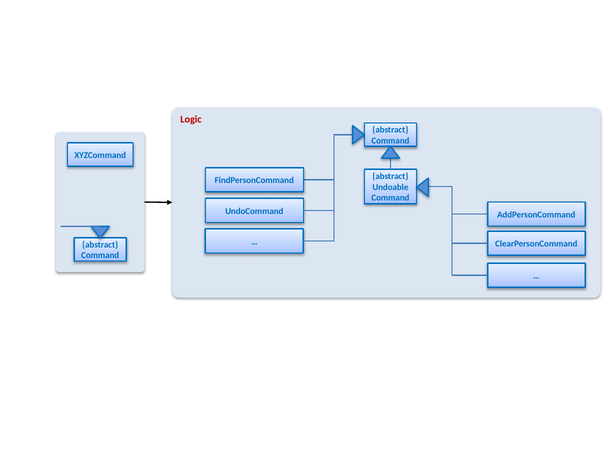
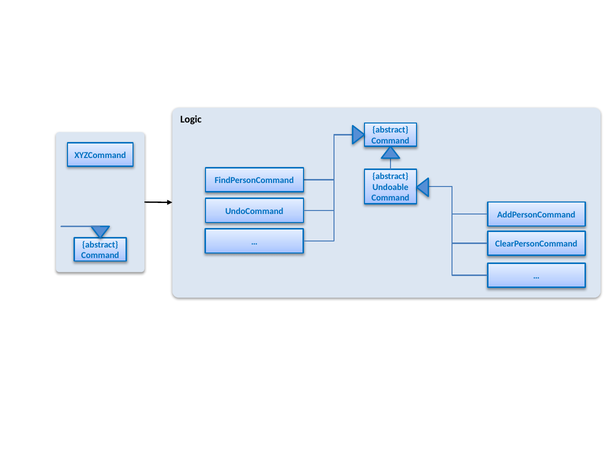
Logic colour: red -> black
